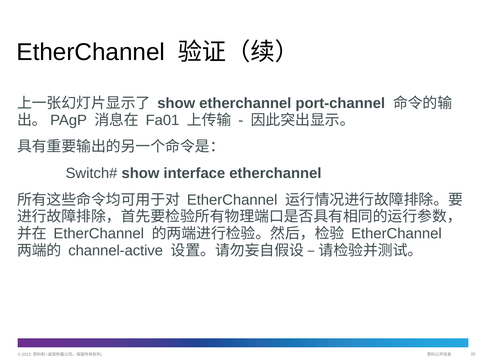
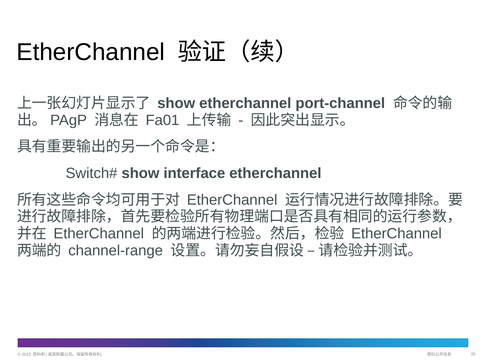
channel-active: channel-active -> channel-range
